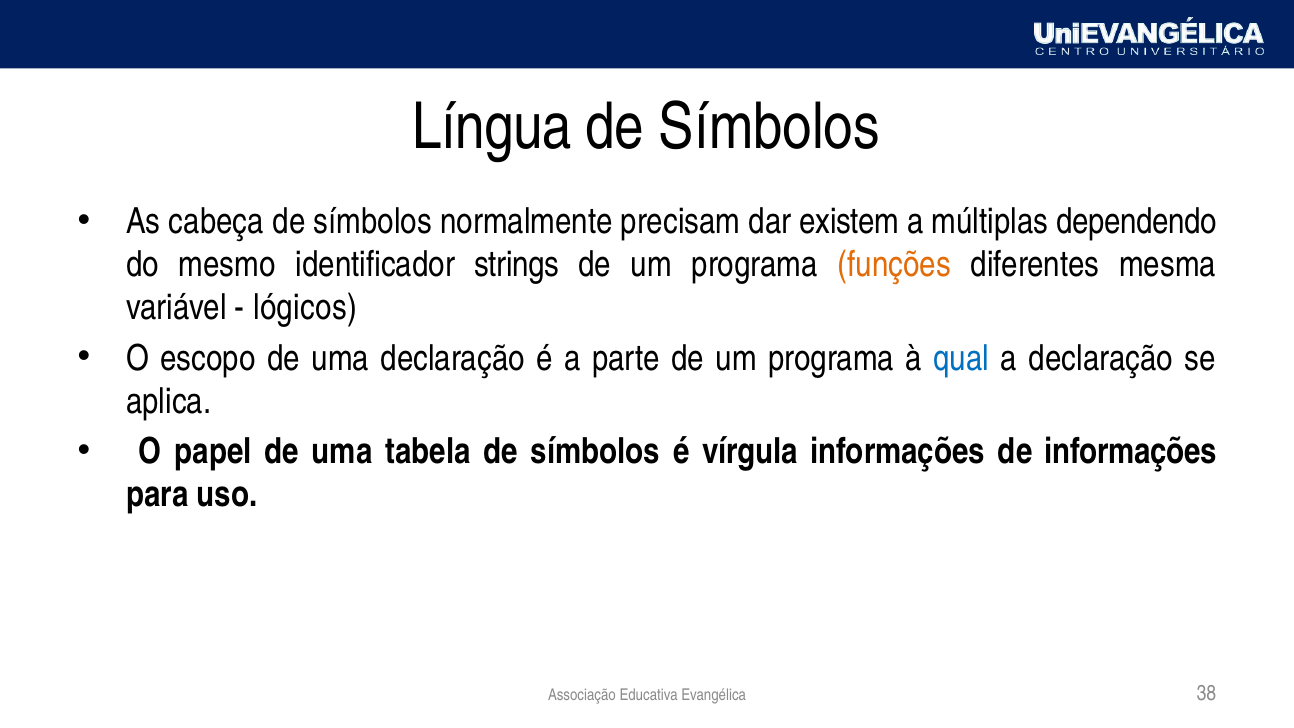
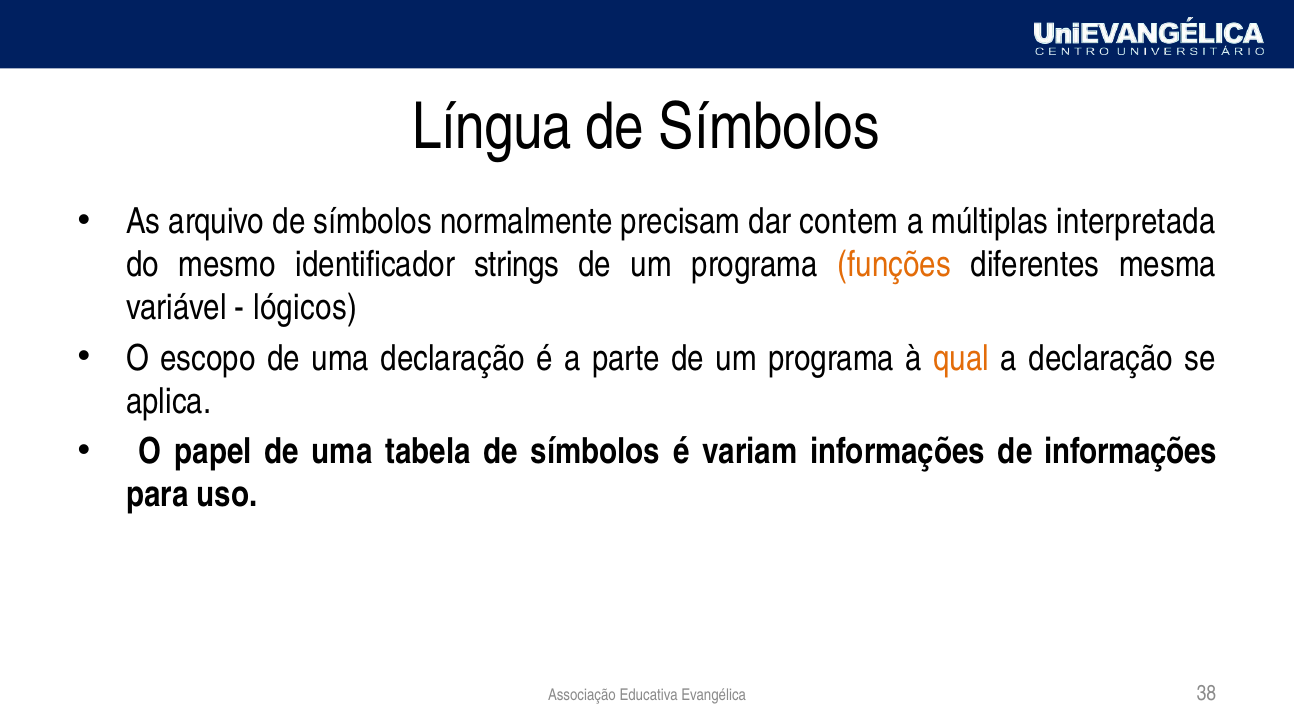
cabeça: cabeça -> arquivo
existem: existem -> contem
dependendo: dependendo -> interpretada
qual colour: blue -> orange
vírgula: vírgula -> variam
